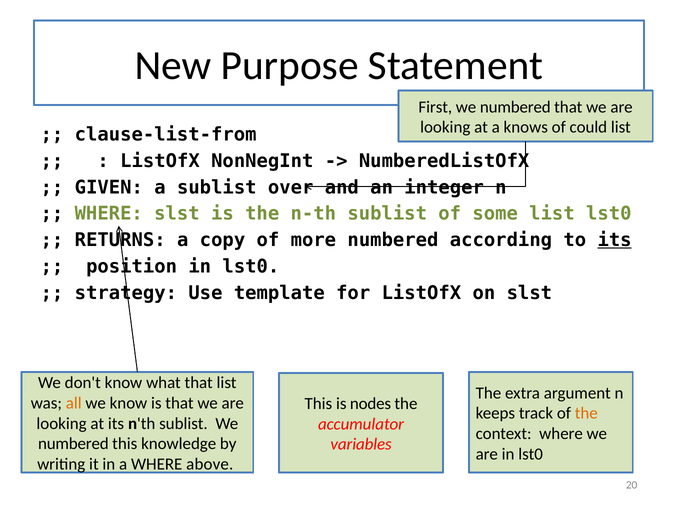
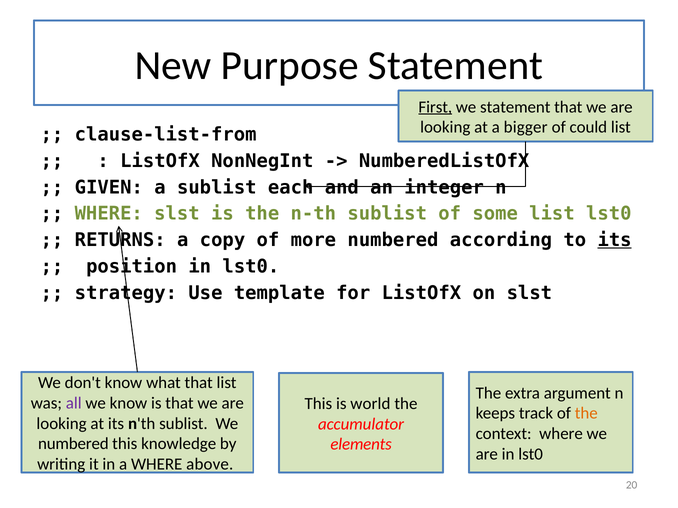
First underline: none -> present
numbered at (515, 107): numbered -> statement
knows: knows -> bigger
over: over -> each
all colour: orange -> purple
nodes: nodes -> world
variables: variables -> elements
